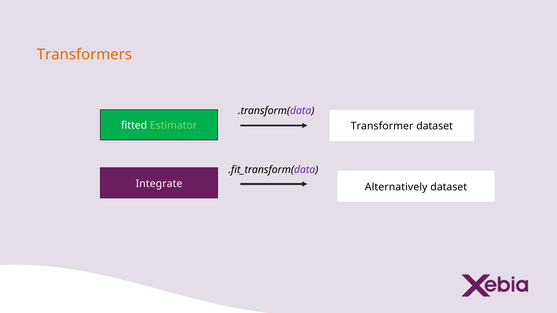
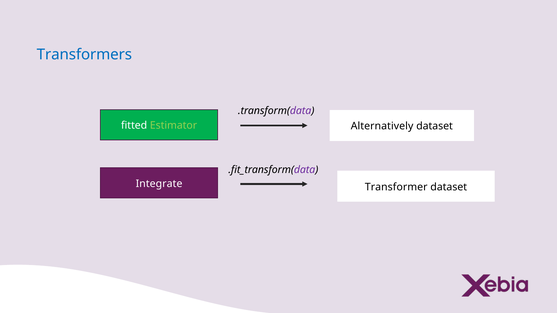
Transformers colour: orange -> blue
Transformer: Transformer -> Alternatively
Alternatively: Alternatively -> Transformer
